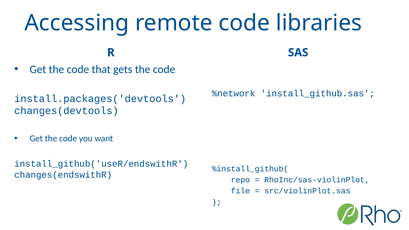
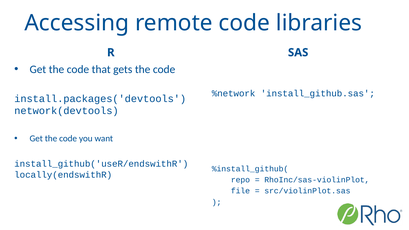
changes(devtools: changes(devtools -> network(devtools
changes(endswithR: changes(endswithR -> locally(endswithR
